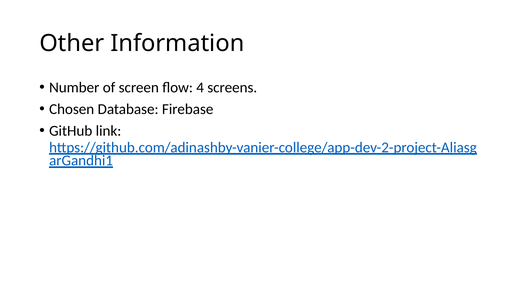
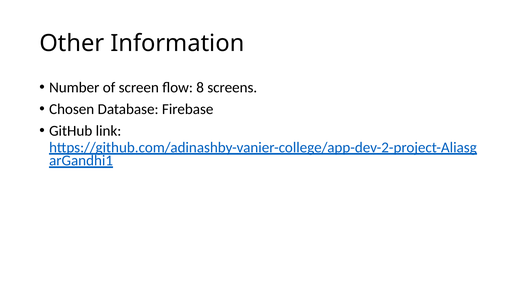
4: 4 -> 8
